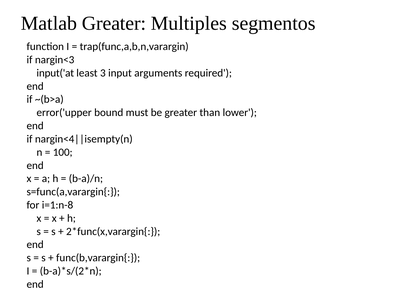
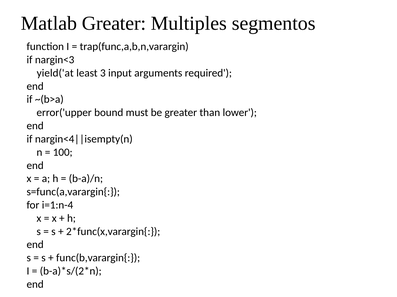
input('at: input('at -> yield('at
i=1:n-8: i=1:n-8 -> i=1:n-4
